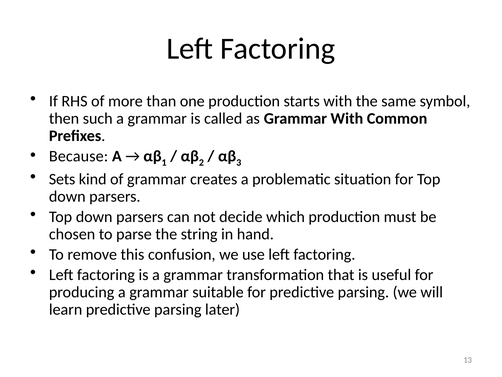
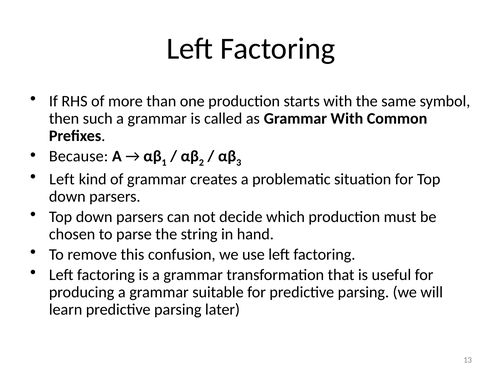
Sets at (62, 179): Sets -> Left
